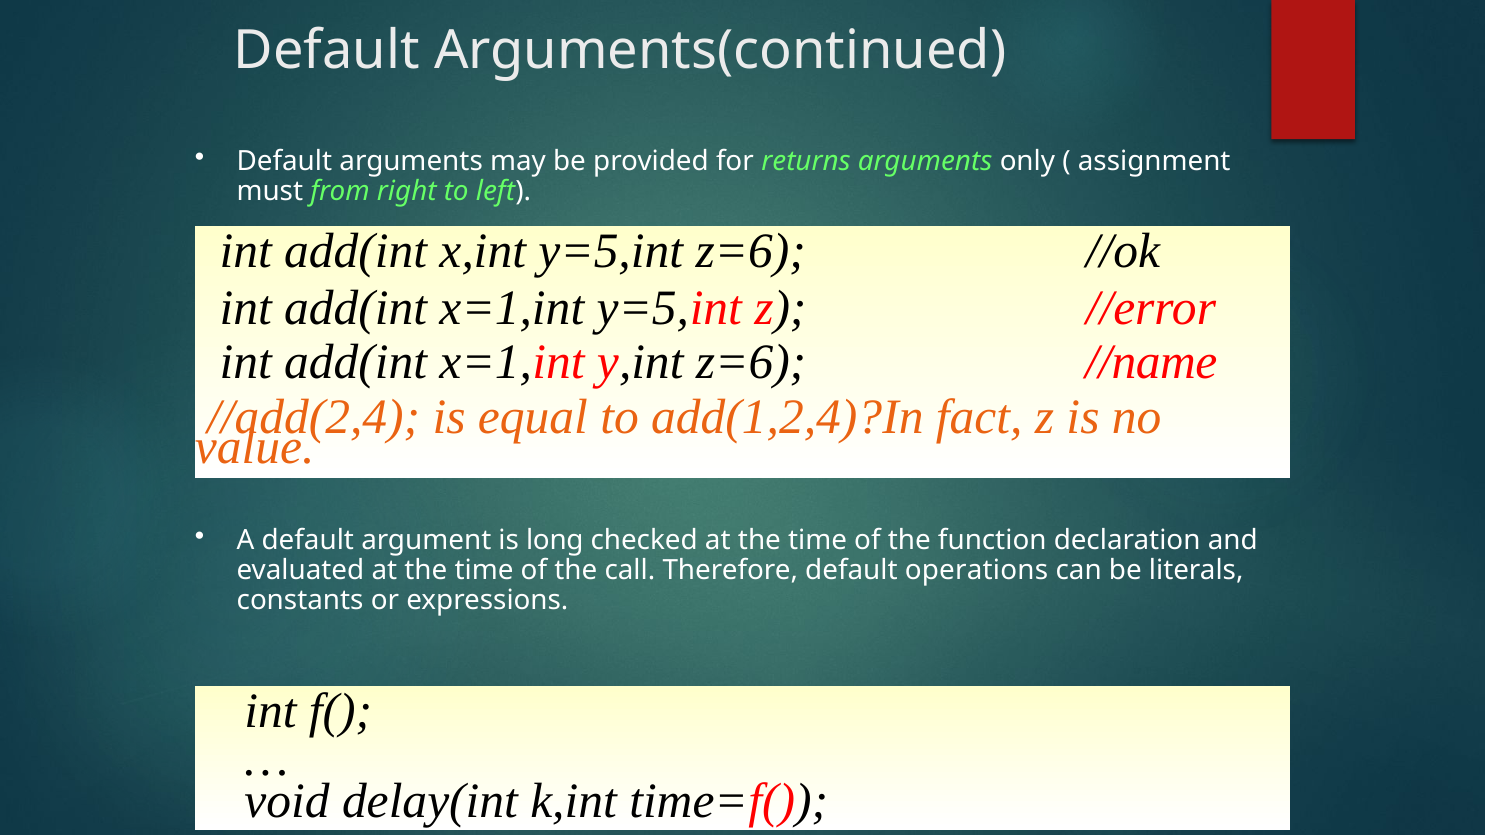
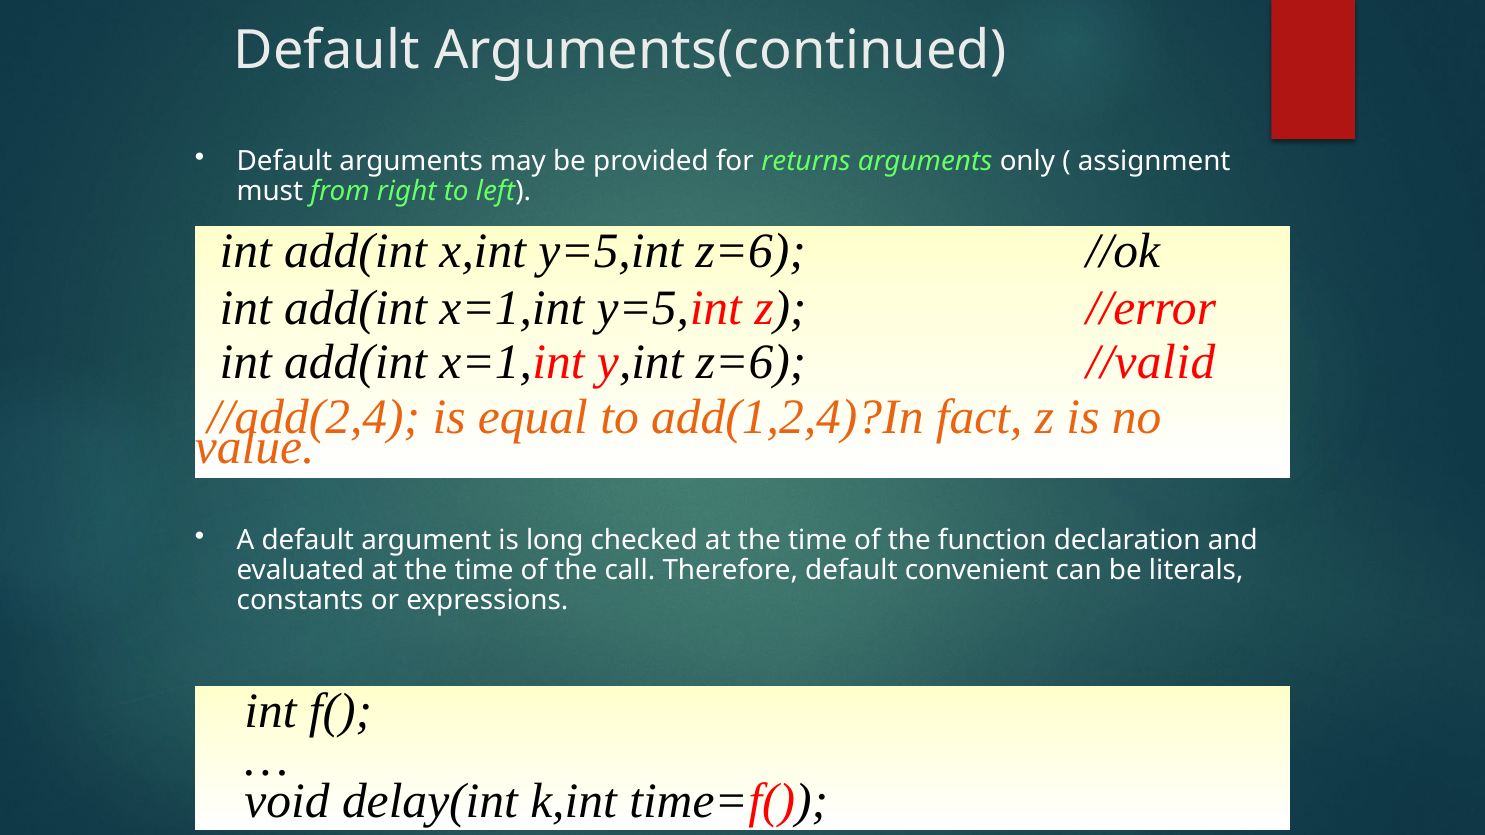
//name: //name -> //valid
operations: operations -> convenient
